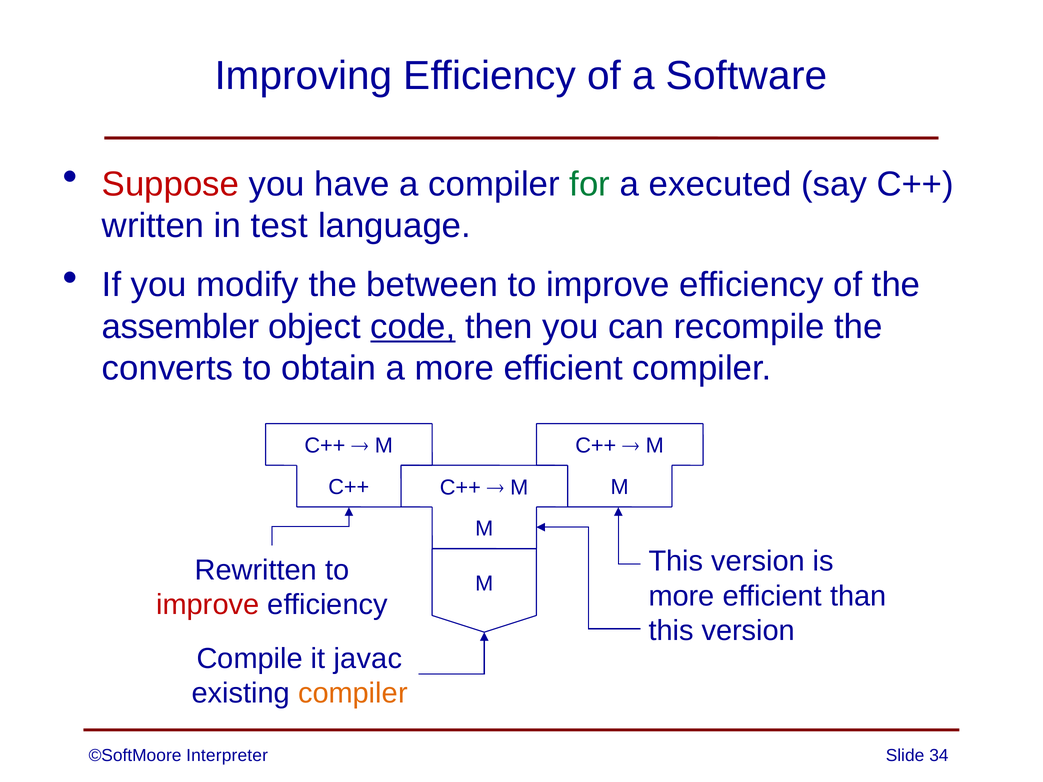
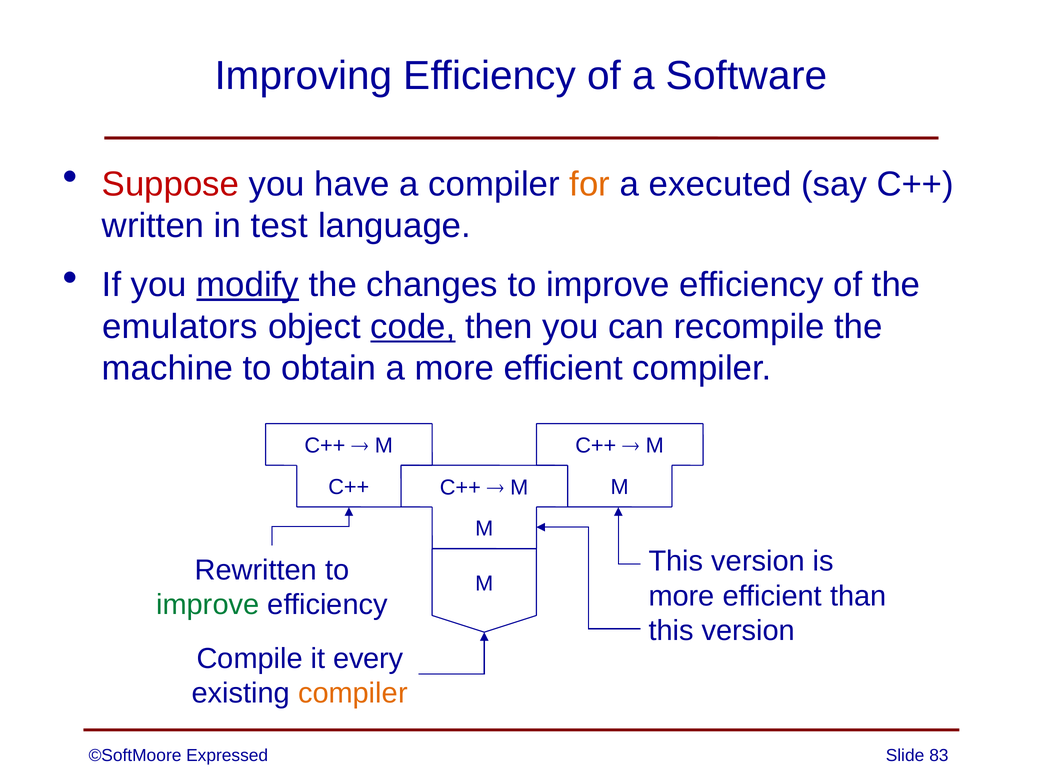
for colour: green -> orange
modify underline: none -> present
between: between -> changes
assembler: assembler -> emulators
converts: converts -> machine
improve at (208, 605) colour: red -> green
javac: javac -> every
Interpreter: Interpreter -> Expressed
34: 34 -> 83
